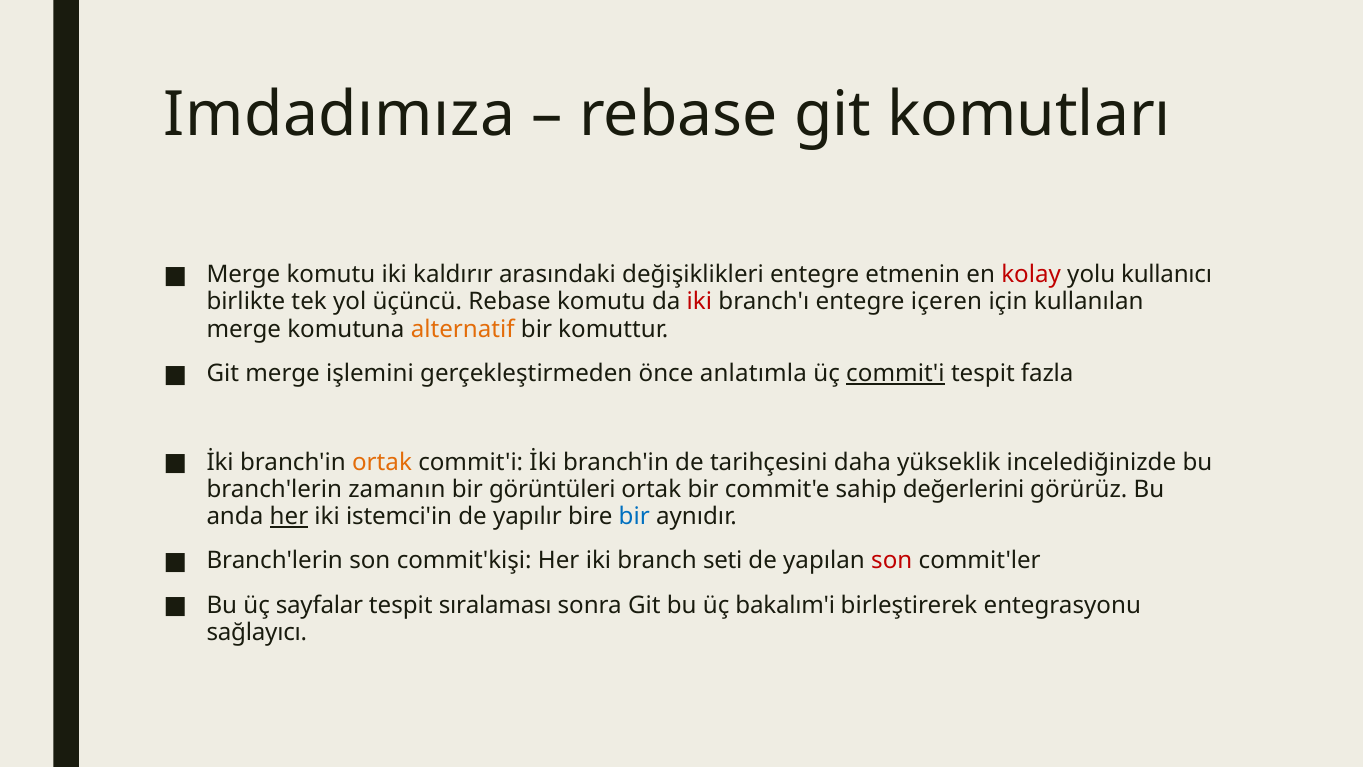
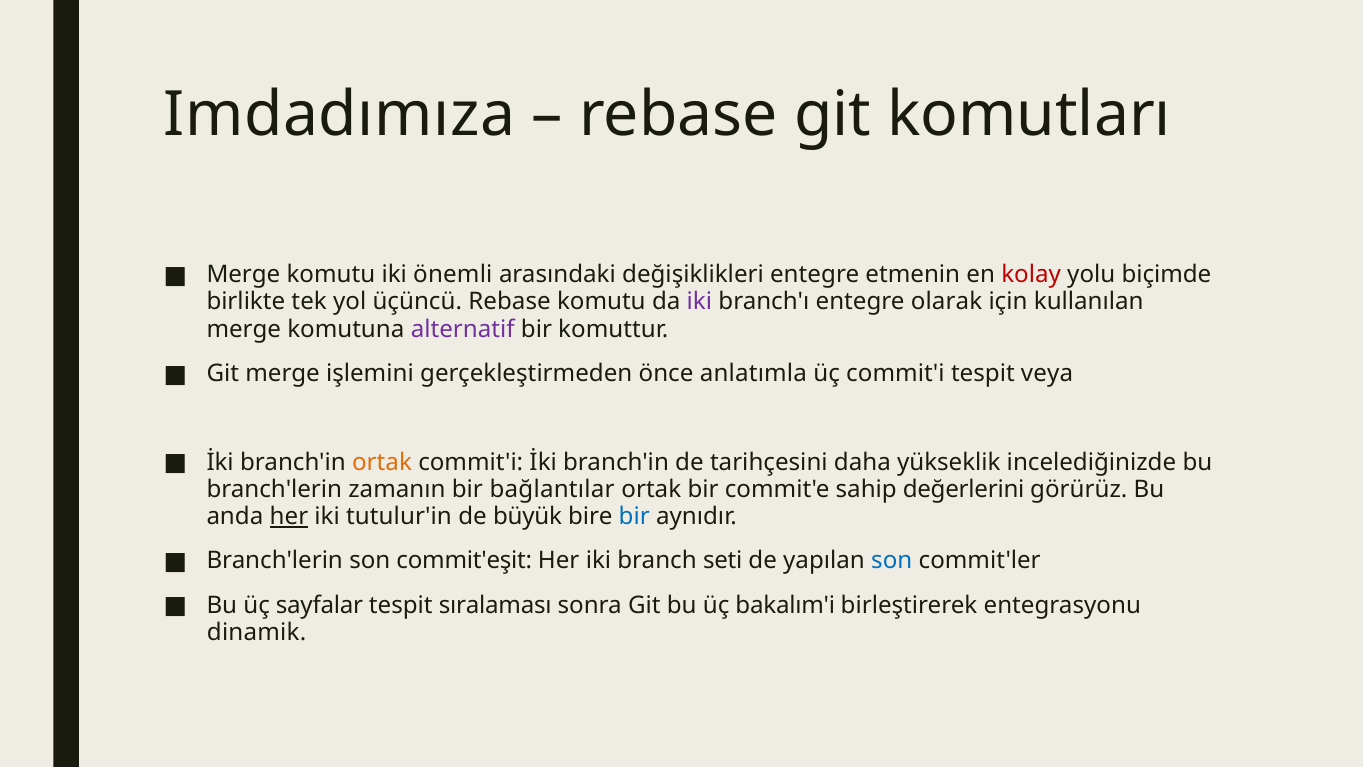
kaldırır: kaldırır -> önemli
kullanıcı: kullanıcı -> biçimde
iki at (699, 302) colour: red -> purple
içeren: içeren -> olarak
alternatif colour: orange -> purple
commit'i at (895, 373) underline: present -> none
fazla: fazla -> veya
görüntüleri: görüntüleri -> bağlantılar
istemci'in: istemci'in -> tutulur'in
yapılır: yapılır -> büyük
commit'kişi: commit'kişi -> commit'eşit
son at (892, 561) colour: red -> blue
sağlayıcı: sağlayıcı -> dinamik
